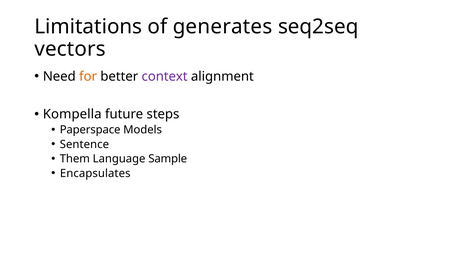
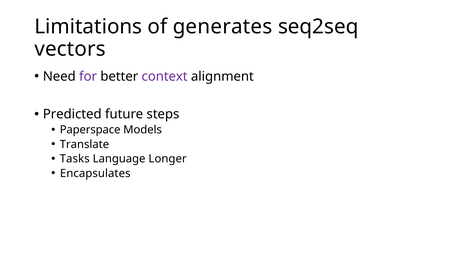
for colour: orange -> purple
Kompella: Kompella -> Predicted
Sentence: Sentence -> Translate
Them: Them -> Tasks
Sample: Sample -> Longer
